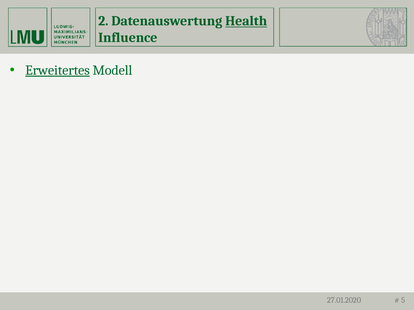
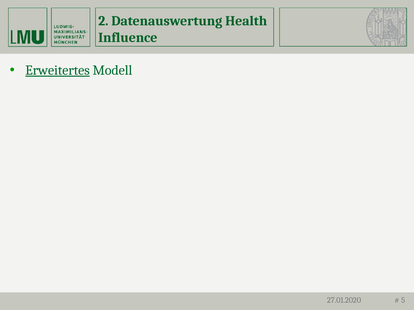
Health underline: present -> none
